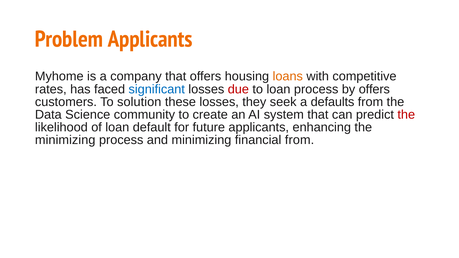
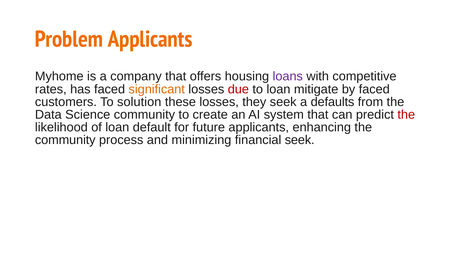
loans colour: orange -> purple
significant colour: blue -> orange
loan process: process -> mitigate
by offers: offers -> faced
minimizing at (65, 140): minimizing -> community
financial from: from -> seek
